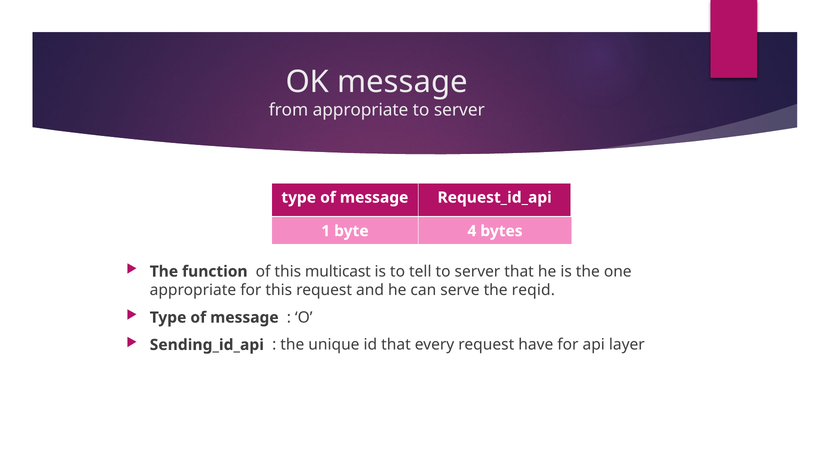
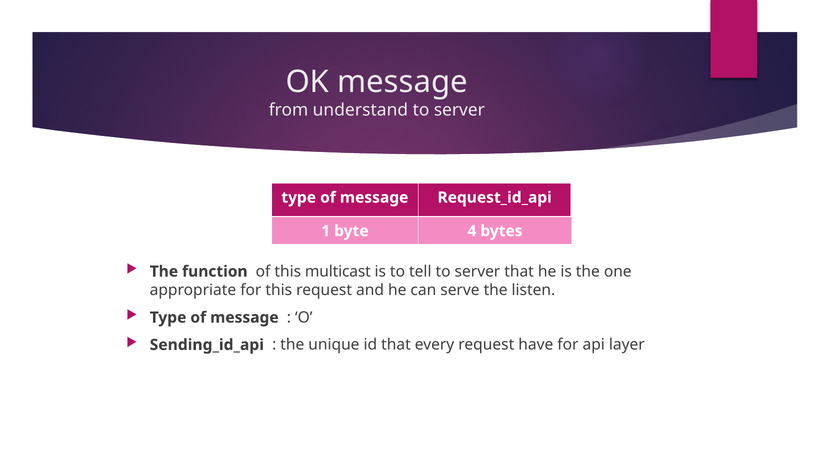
from appropriate: appropriate -> understand
reqid: reqid -> listen
